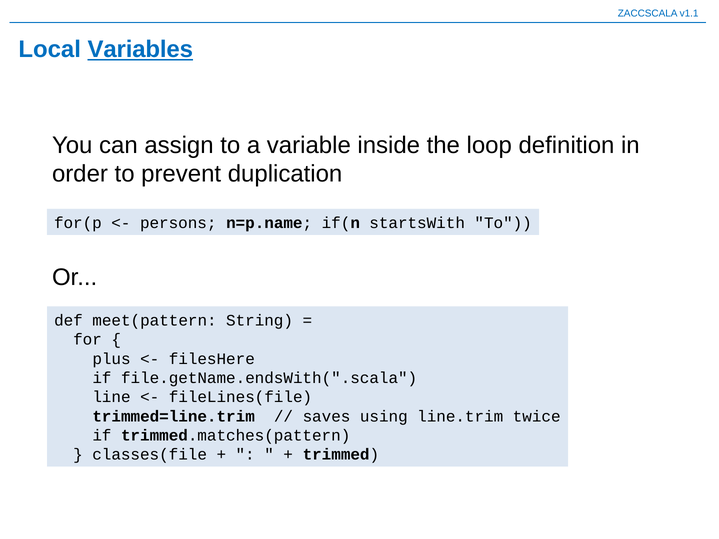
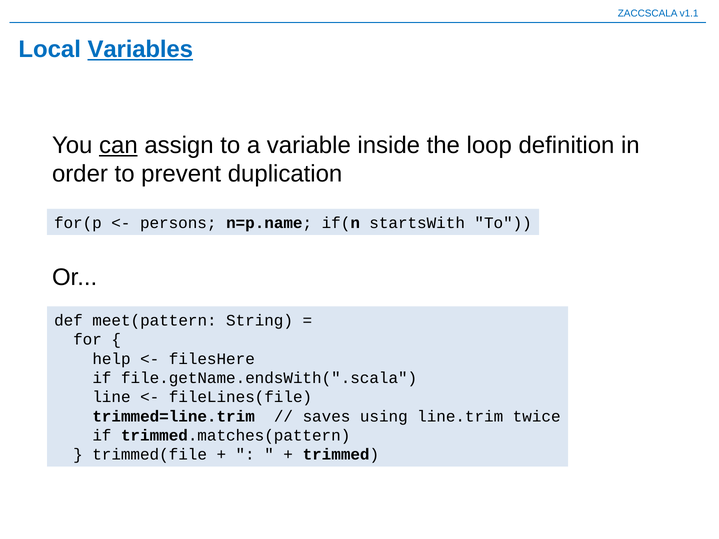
can underline: none -> present
plus: plus -> help
classes(file: classes(file -> trimmed(file
